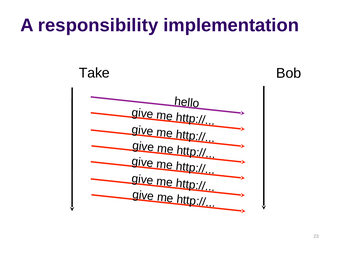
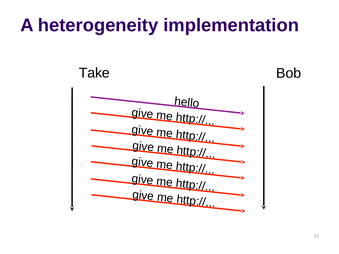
responsibility: responsibility -> heterogeneity
